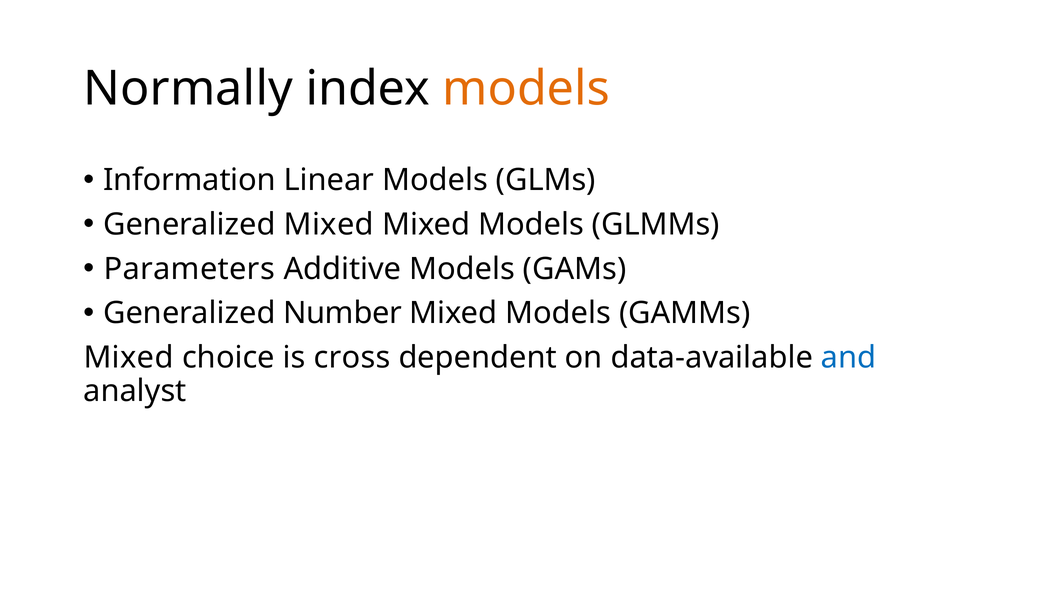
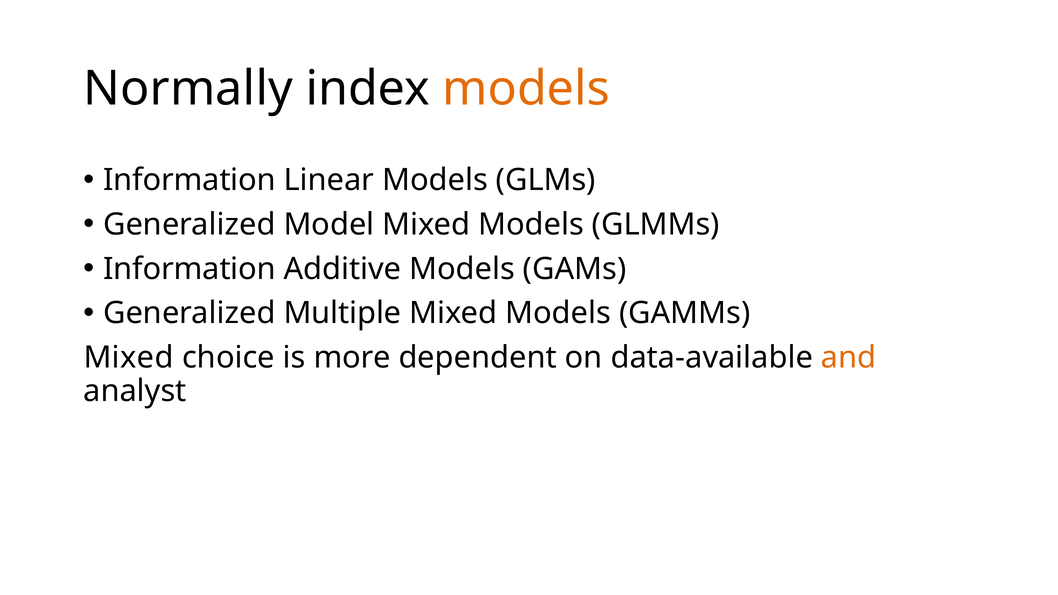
Generalized Mixed: Mixed -> Model
Parameters at (189, 269): Parameters -> Information
Number: Number -> Multiple
cross: cross -> more
and colour: blue -> orange
